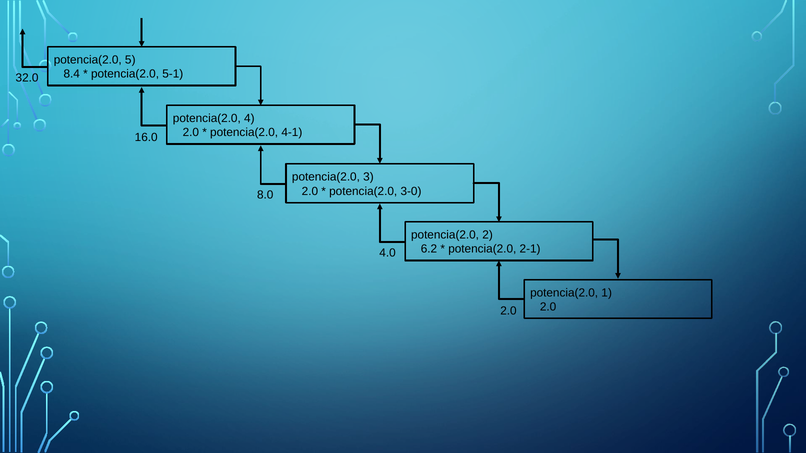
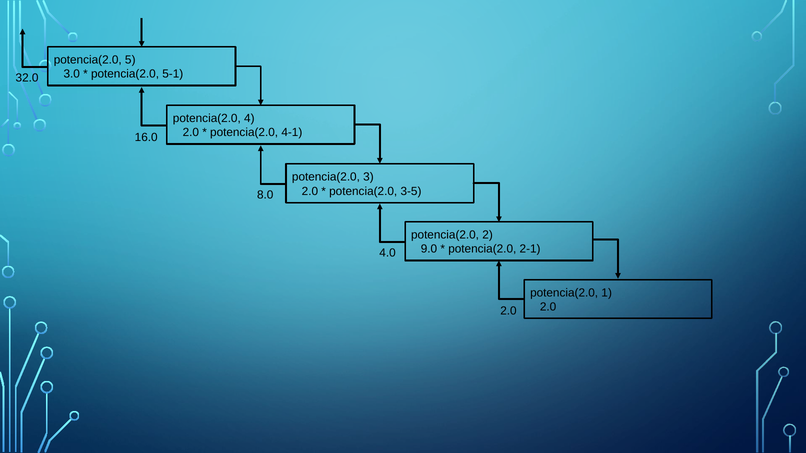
8.4: 8.4 -> 3.0
3-0: 3-0 -> 3-5
6.2: 6.2 -> 9.0
